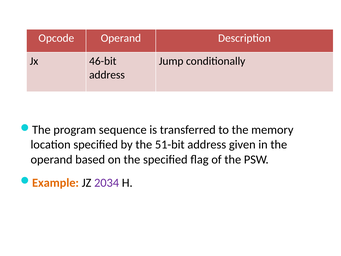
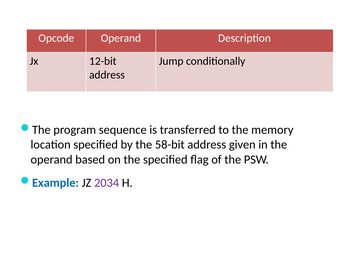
46-bit: 46-bit -> 12-bit
51-bit: 51-bit -> 58-bit
Example colour: orange -> blue
